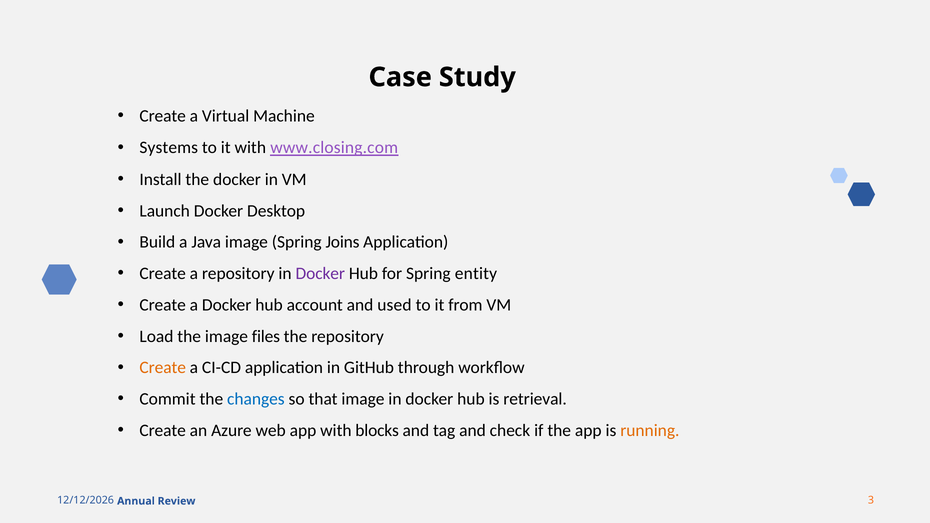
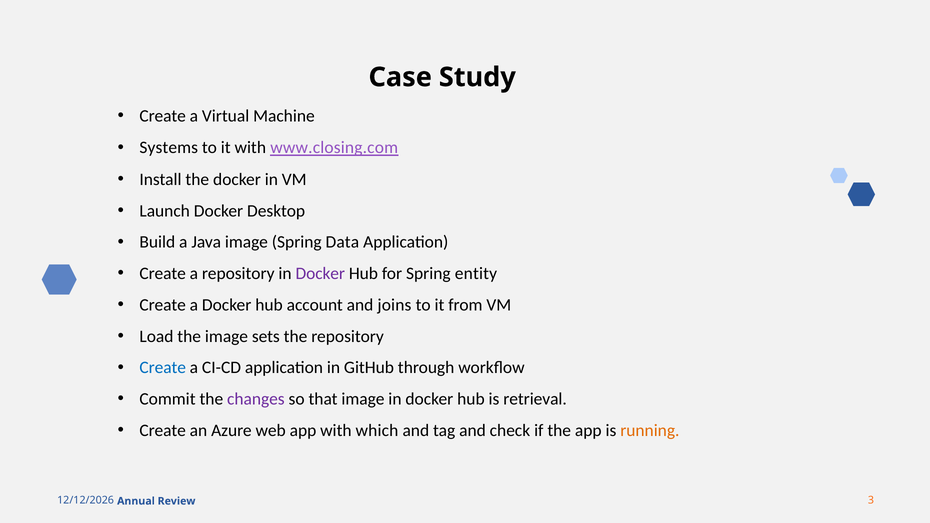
Joins: Joins -> Data
used: used -> joins
files: files -> sets
Create at (163, 368) colour: orange -> blue
changes colour: blue -> purple
blocks: blocks -> which
